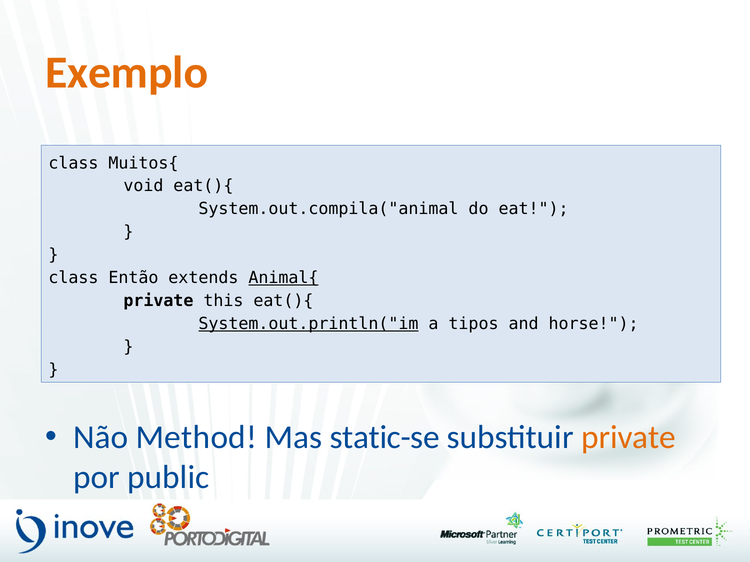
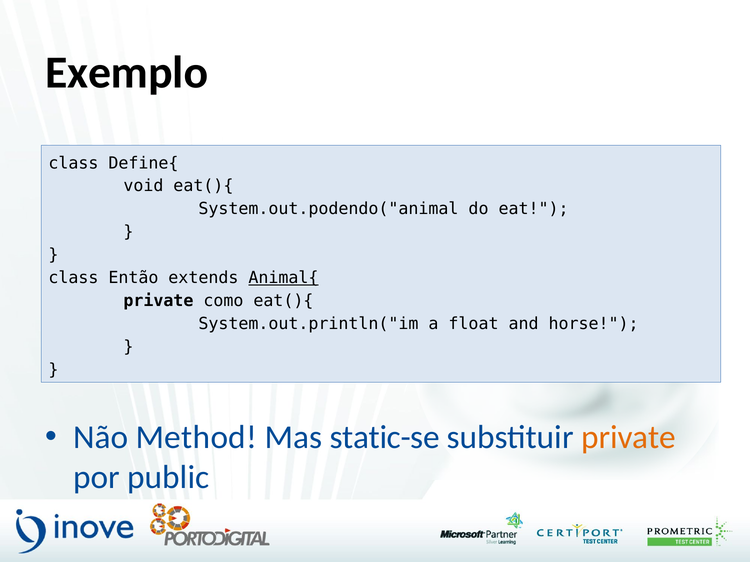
Exemplo colour: orange -> black
Muitos{: Muitos{ -> Define{
System.out.compila("animal: System.out.compila("animal -> System.out.podendo("animal
this: this -> como
System.out.println("im underline: present -> none
tipos: tipos -> float
